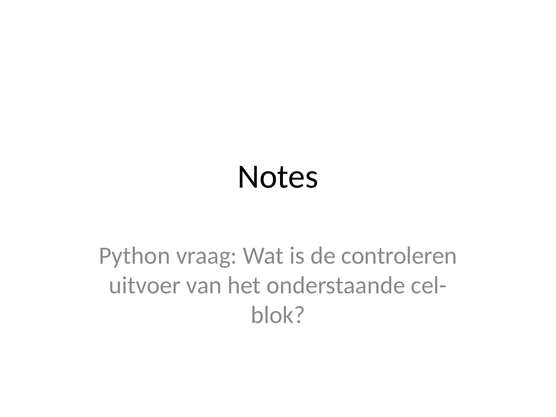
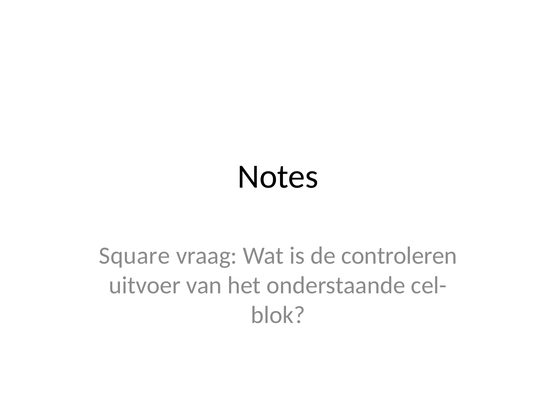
Python: Python -> Square
